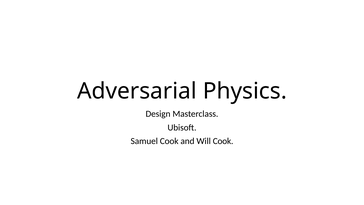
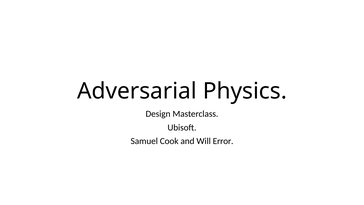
Will Cook: Cook -> Error
